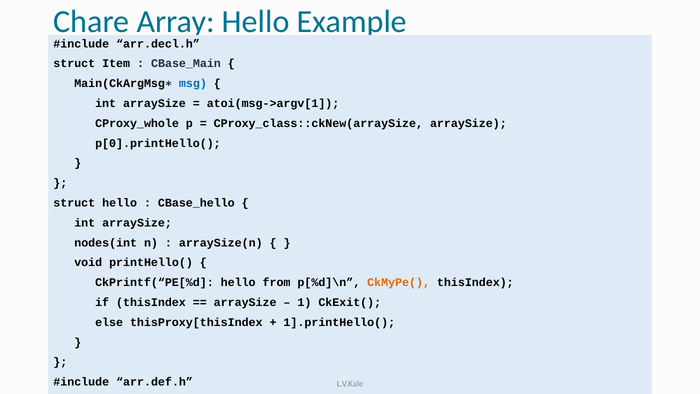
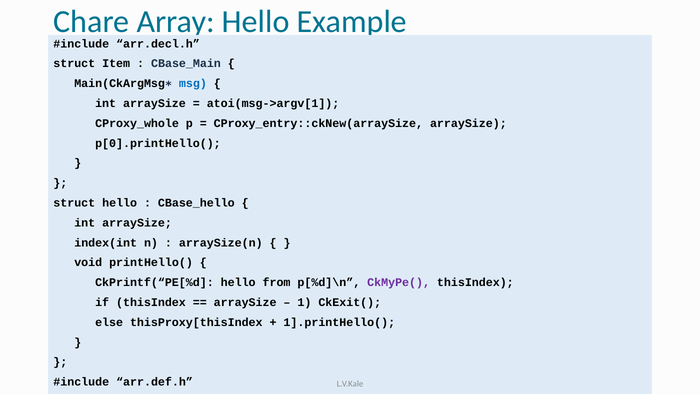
CProxy_class::ckNew(arraySize: CProxy_class::ckNew(arraySize -> CProxy_entry::ckNew(arraySize
nodes(int: nodes(int -> index(int
CkMyPe( colour: orange -> purple
